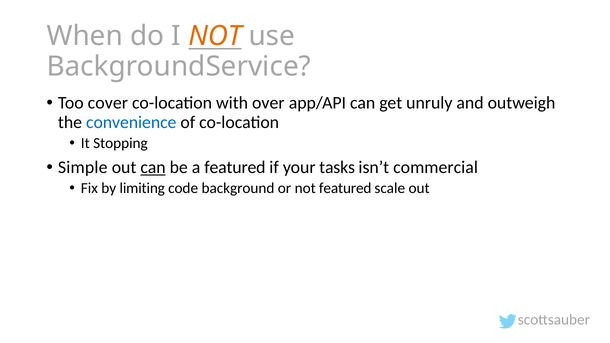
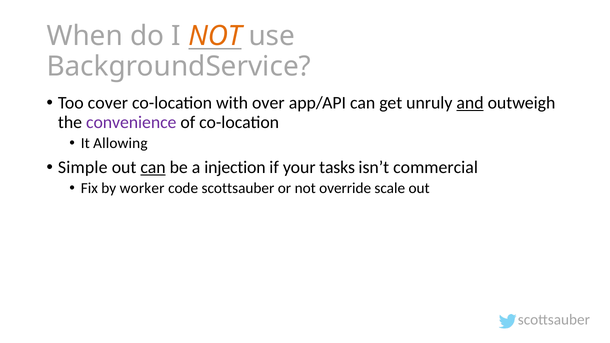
and underline: none -> present
convenience colour: blue -> purple
Stopping: Stopping -> Allowing
a featured: featured -> injection
limiting: limiting -> worker
code background: background -> scottsauber
not featured: featured -> override
